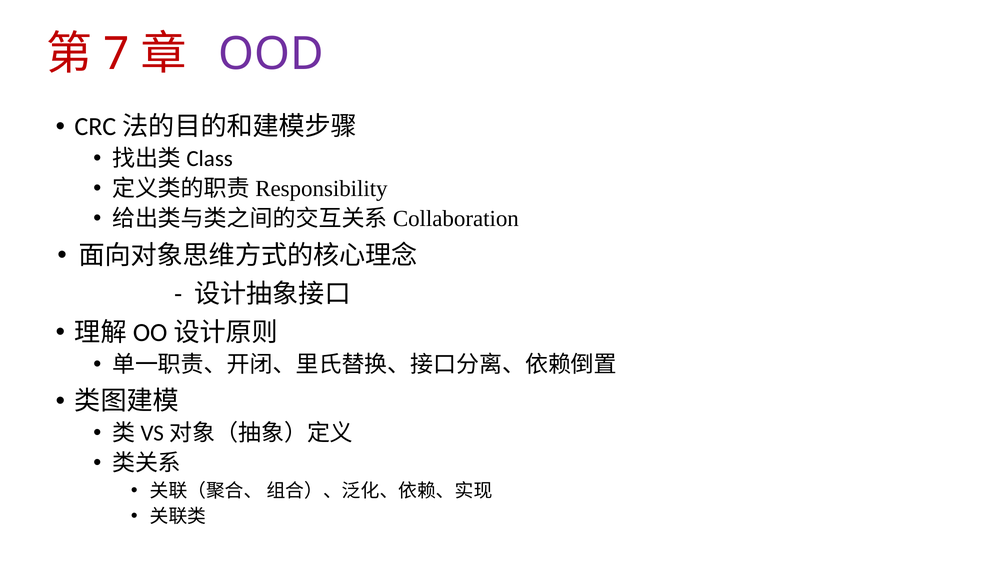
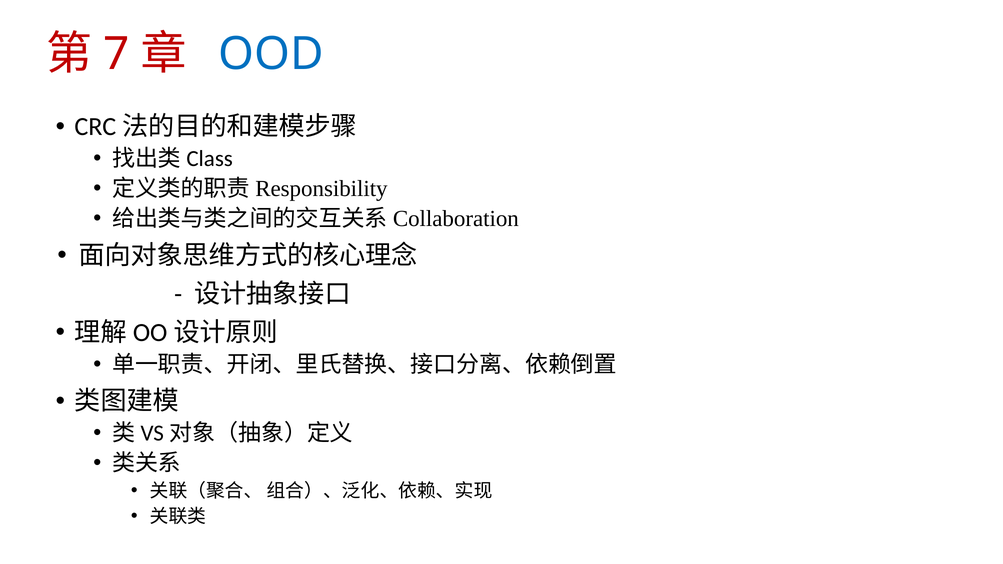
OOD colour: purple -> blue
